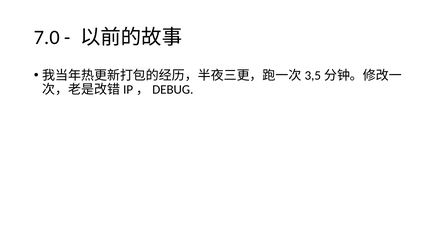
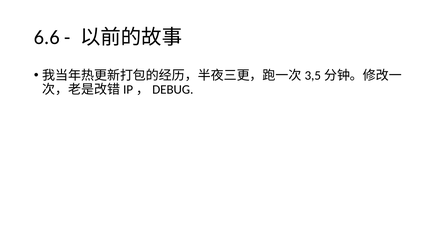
7.0: 7.0 -> 6.6
